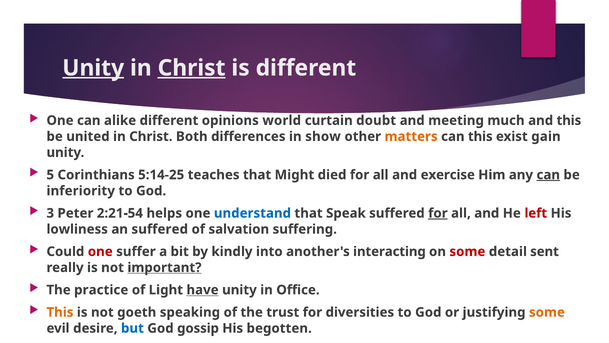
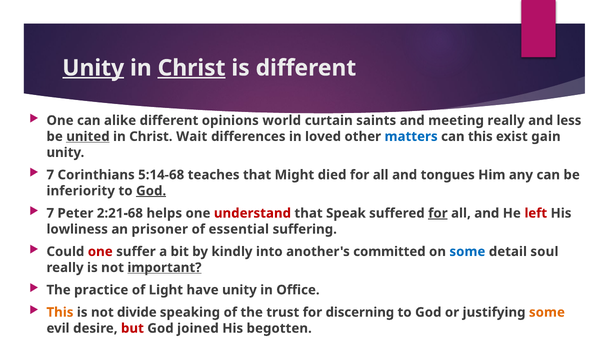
doubt: doubt -> saints
meeting much: much -> really
and this: this -> less
united underline: none -> present
Both: Both -> Wait
show: show -> loved
matters colour: orange -> blue
5 at (50, 175): 5 -> 7
5:14-25: 5:14-25 -> 5:14-68
exercise: exercise -> tongues
can at (548, 175) underline: present -> none
God at (151, 191) underline: none -> present
3 at (50, 213): 3 -> 7
2:21-54: 2:21-54 -> 2:21-68
understand colour: blue -> red
an suffered: suffered -> prisoner
salvation: salvation -> essential
interacting: interacting -> committed
some at (467, 251) colour: red -> blue
sent: sent -> soul
have underline: present -> none
goeth: goeth -> divide
diversities: diversities -> discerning
but colour: blue -> red
gossip: gossip -> joined
